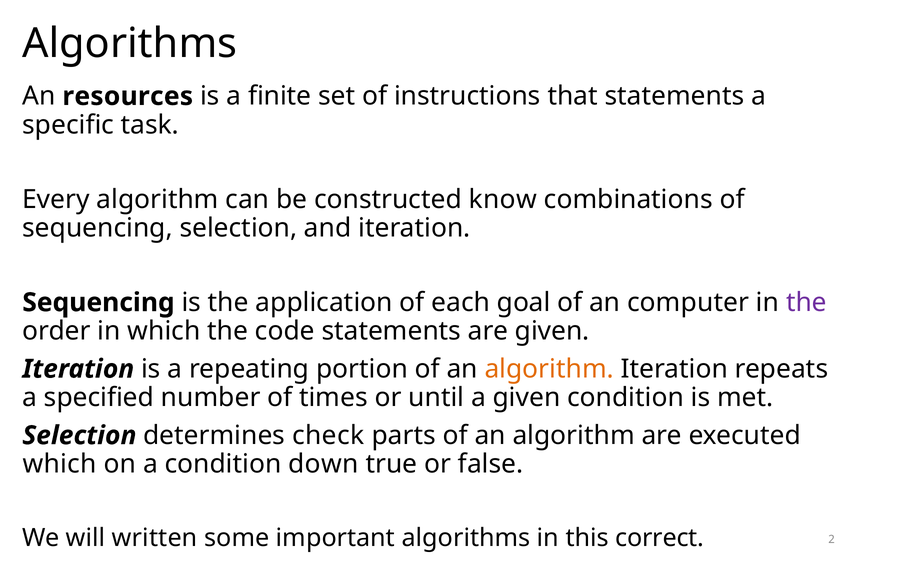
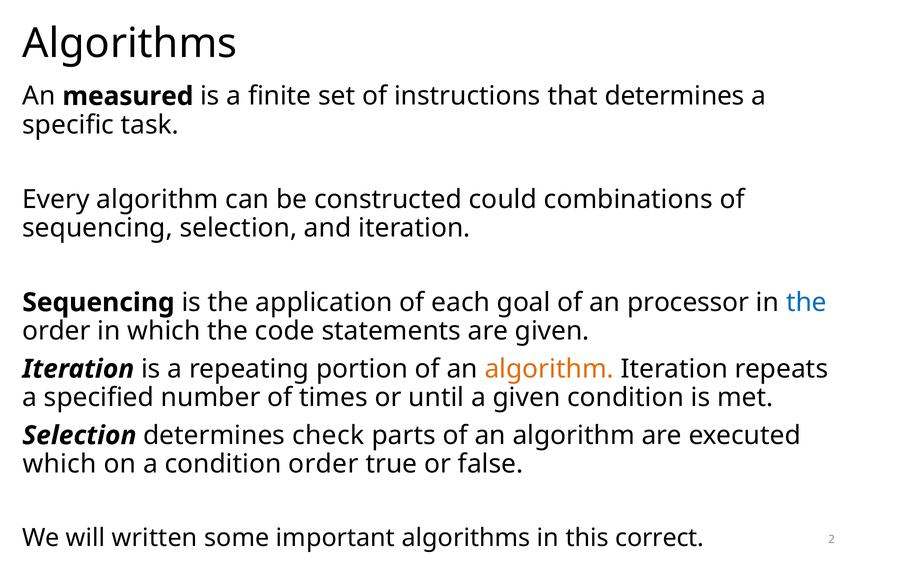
resources: resources -> measured
that statements: statements -> determines
know: know -> could
computer: computer -> processor
the at (806, 303) colour: purple -> blue
condition down: down -> order
